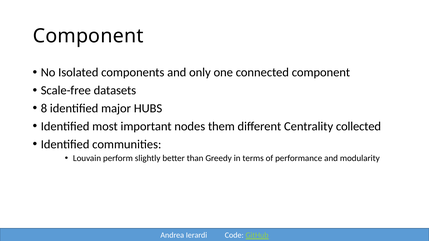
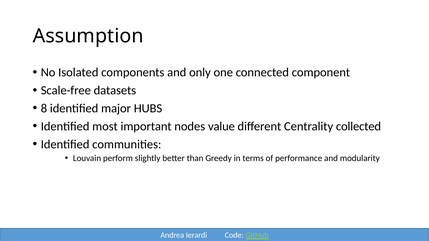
Component at (88, 36): Component -> Assumption
them: them -> value
